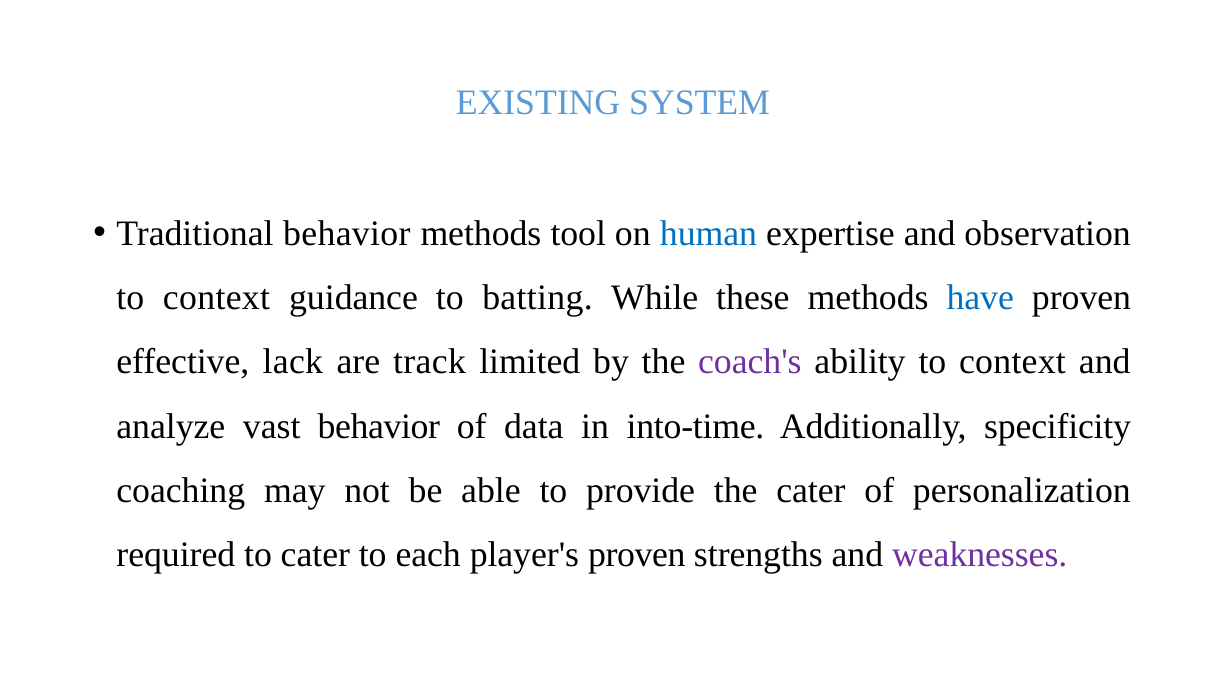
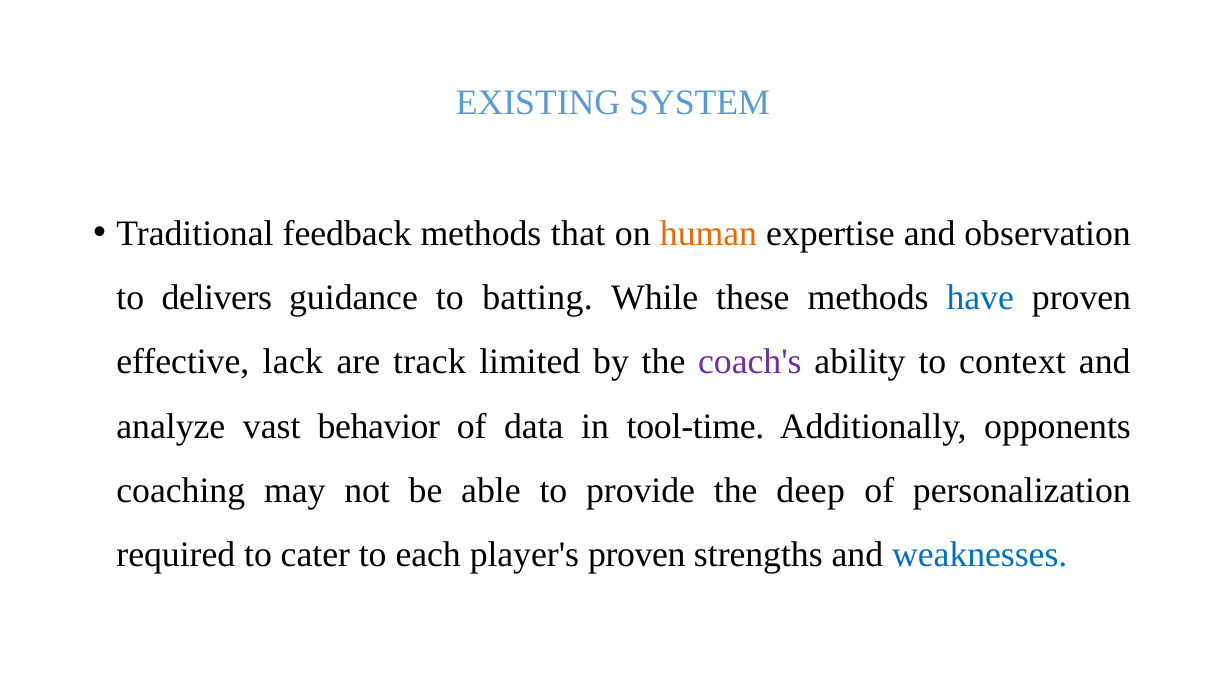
Traditional behavior: behavior -> feedback
tool: tool -> that
human colour: blue -> orange
context at (216, 298): context -> delivers
into-time: into-time -> tool-time
specificity: specificity -> opponents
the cater: cater -> deep
weaknesses colour: purple -> blue
